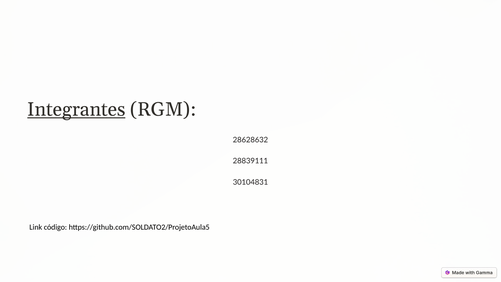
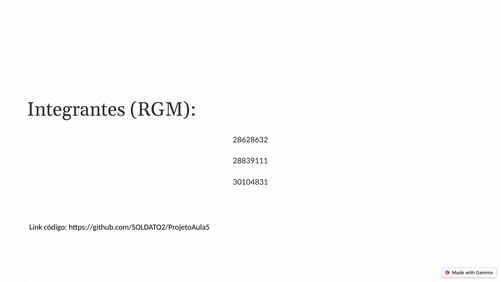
Integrantes underline: present -> none
